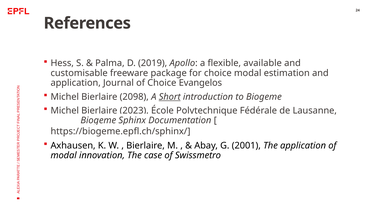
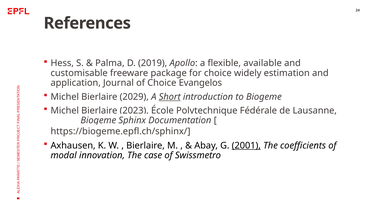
choice modal: modal -> widely
2098: 2098 -> 2029
2001 underline: none -> present
The application: application -> coefficients
